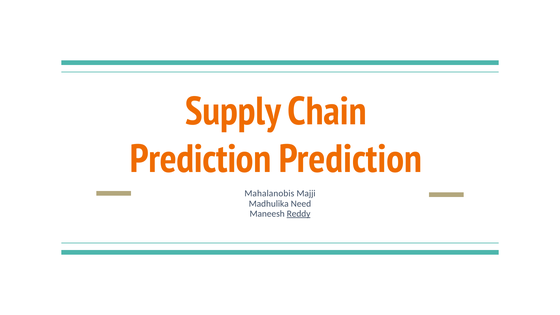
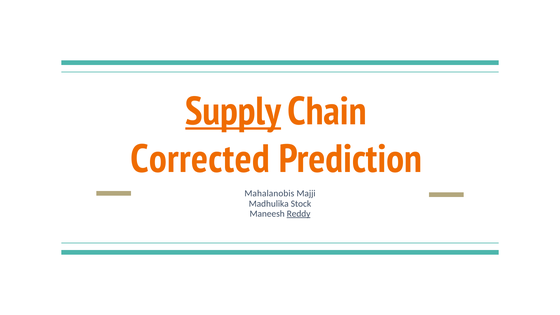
Supply underline: none -> present
Prediction at (200, 159): Prediction -> Corrected
Need: Need -> Stock
